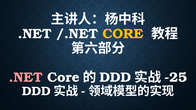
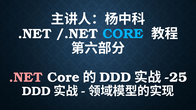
CORE colour: yellow -> light blue
